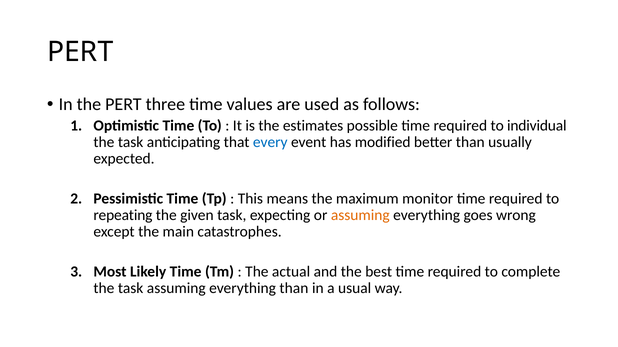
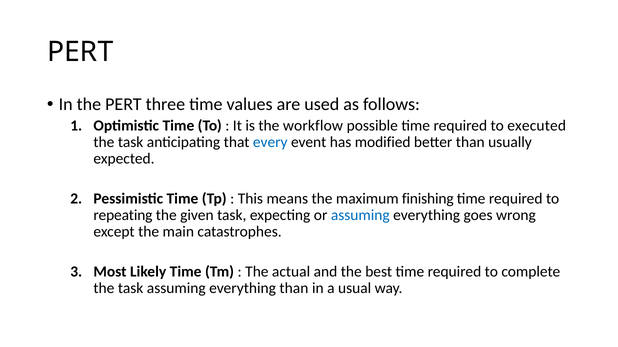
estimates: estimates -> workflow
individual: individual -> executed
monitor: monitor -> finishing
assuming at (360, 216) colour: orange -> blue
